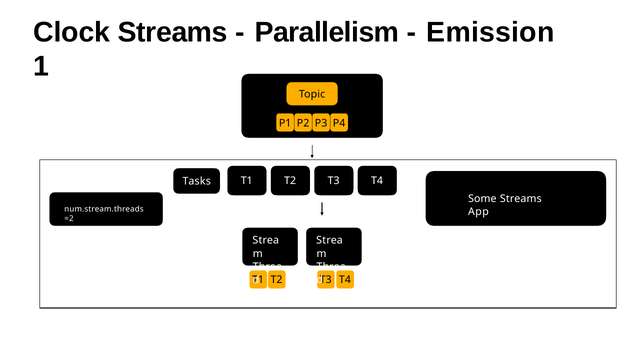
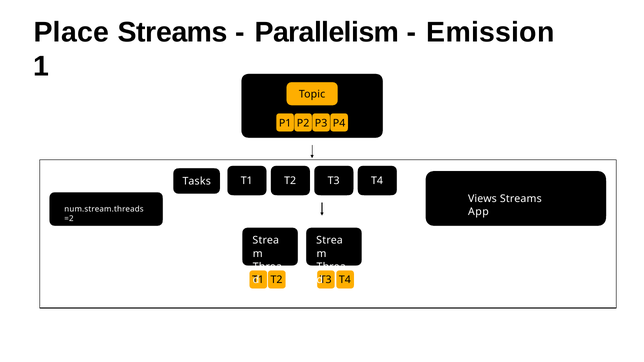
Clock: Clock -> Place
Some: Some -> Views
